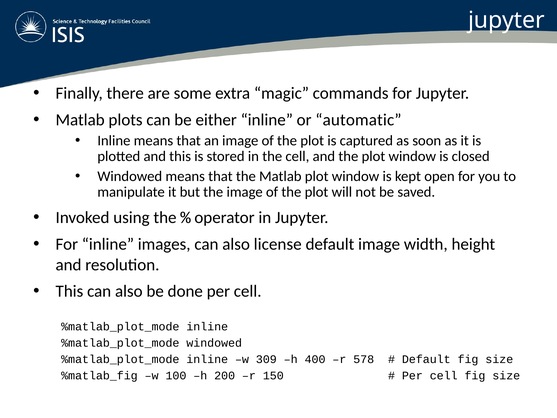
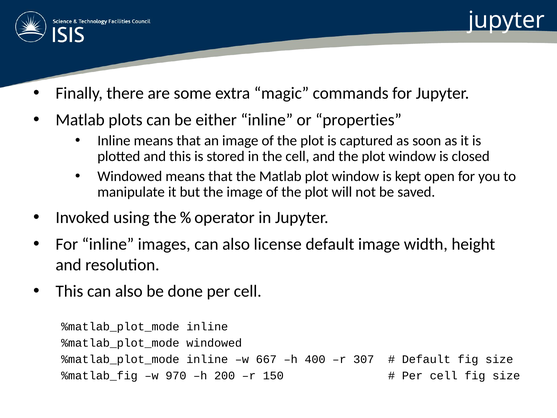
automatic: automatic -> properties
309: 309 -> 667
578: 578 -> 307
100: 100 -> 970
